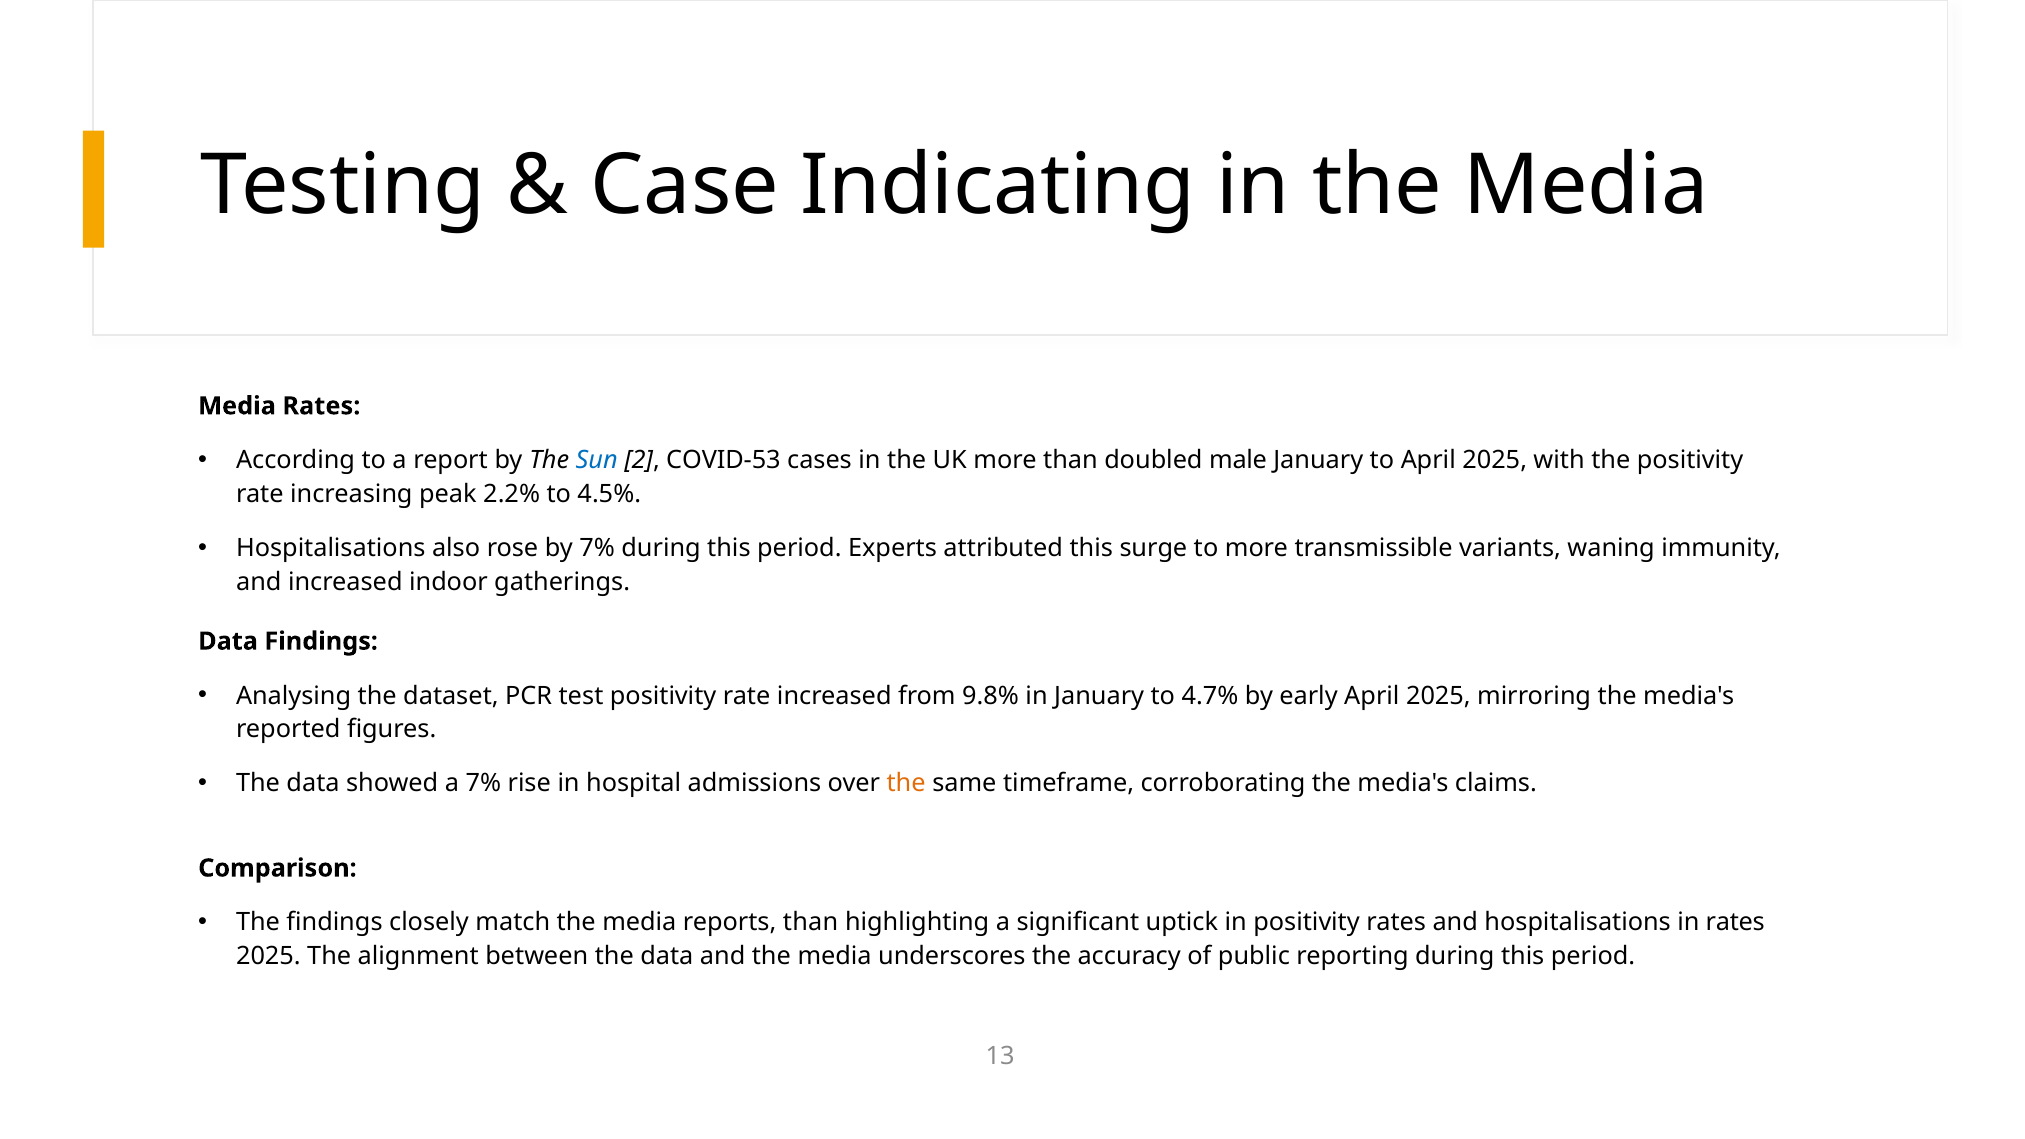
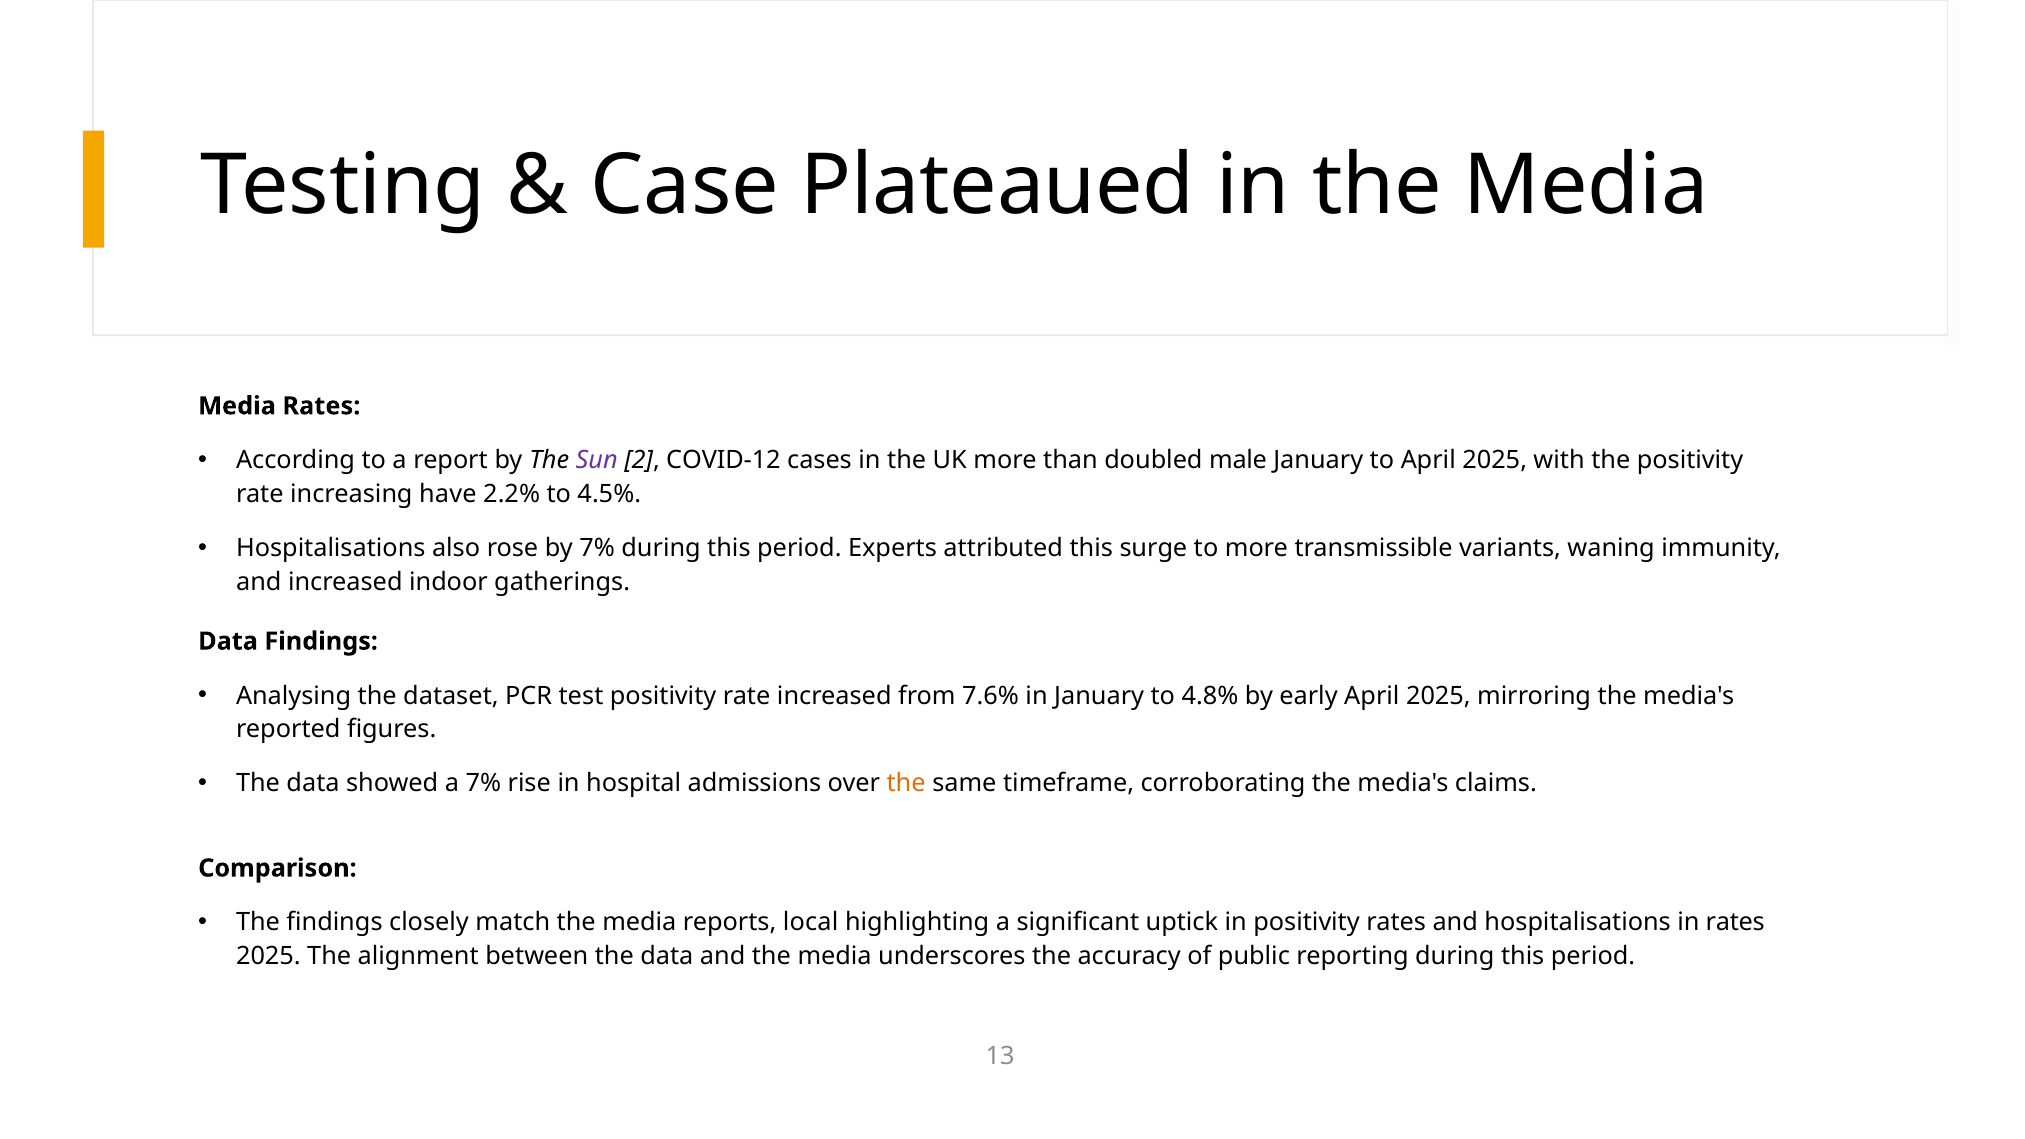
Indicating: Indicating -> Plateaued
Sun colour: blue -> purple
COVID-53: COVID-53 -> COVID-12
peak: peak -> have
9.8%: 9.8% -> 7.6%
4.7%: 4.7% -> 4.8%
reports than: than -> local
